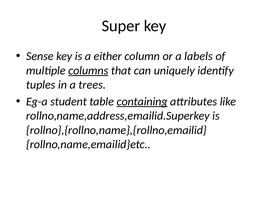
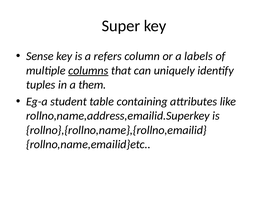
either: either -> refers
trees: trees -> them
containing underline: present -> none
